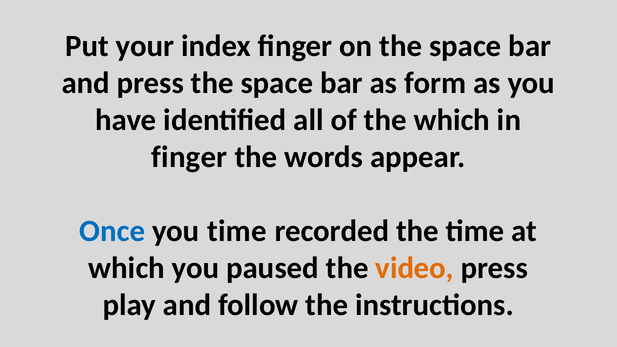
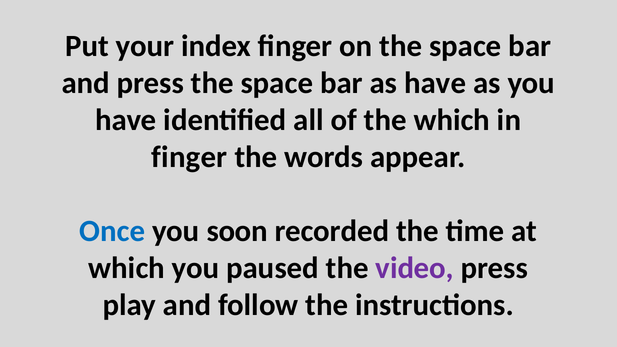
as form: form -> have
you time: time -> soon
video colour: orange -> purple
